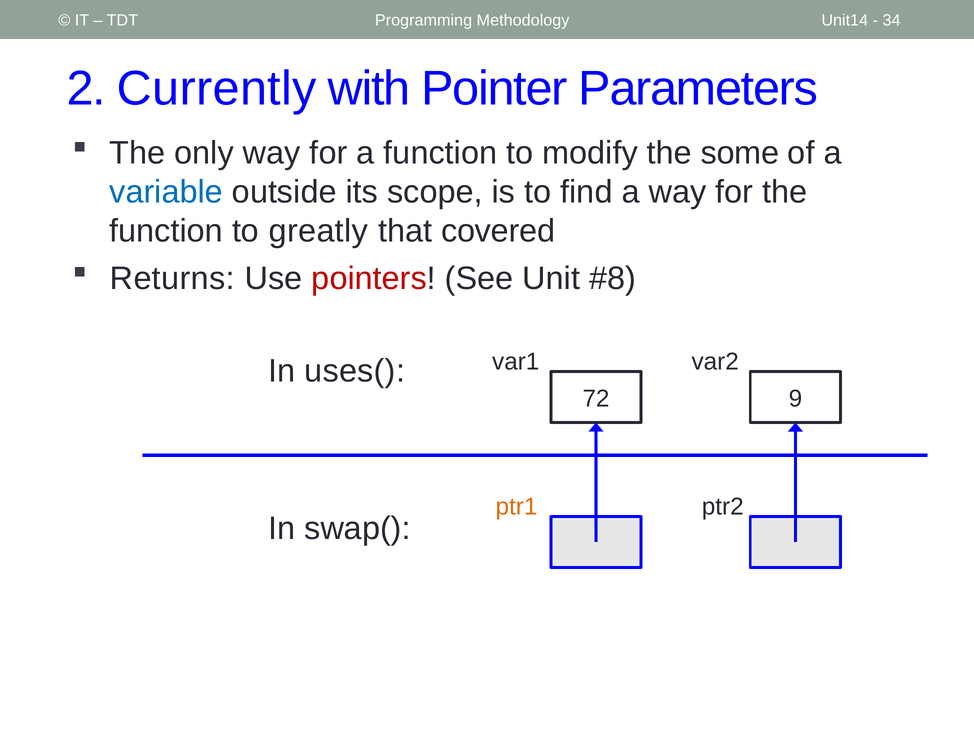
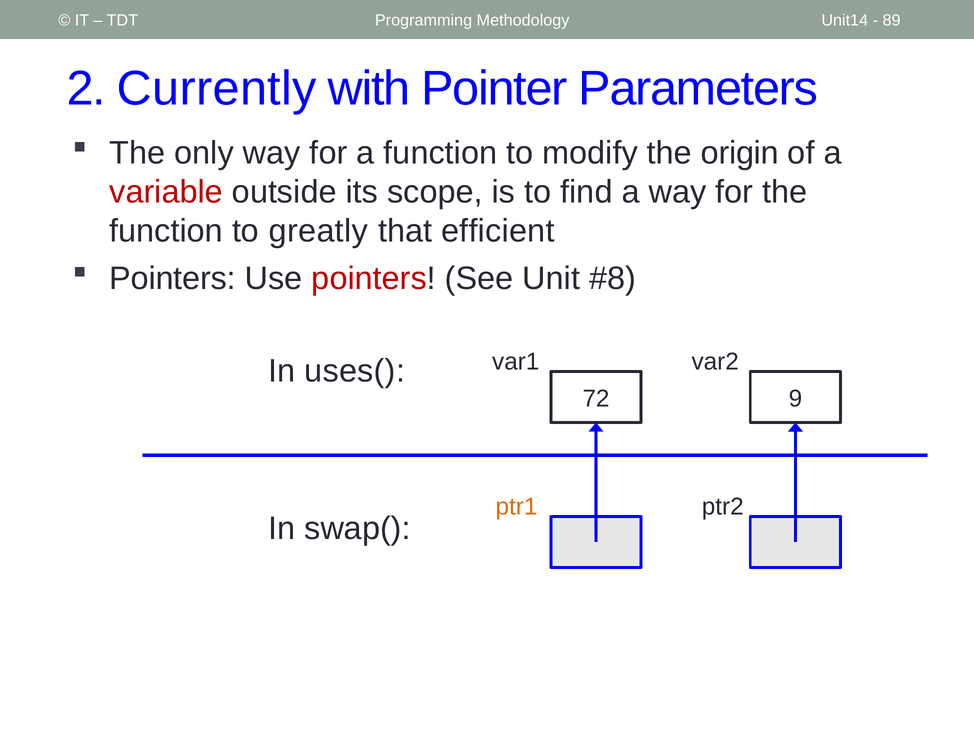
34: 34 -> 89
some: some -> origin
variable colour: blue -> red
covered: covered -> efficient
Returns at (172, 278): Returns -> Pointers
